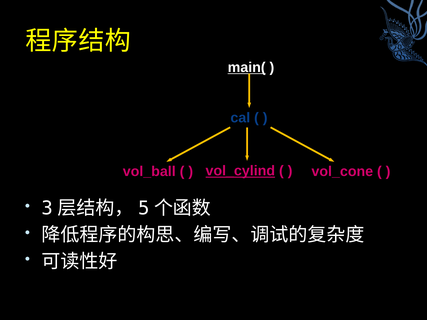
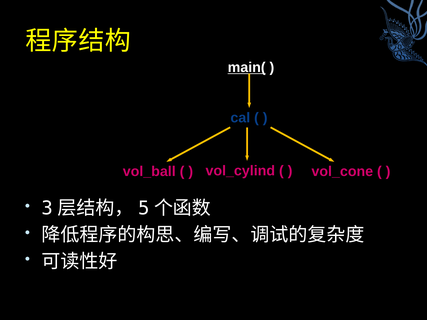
vol_cylind underline: present -> none
